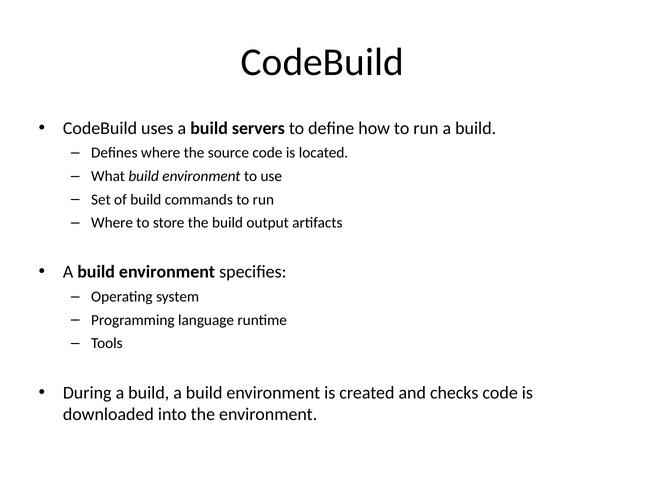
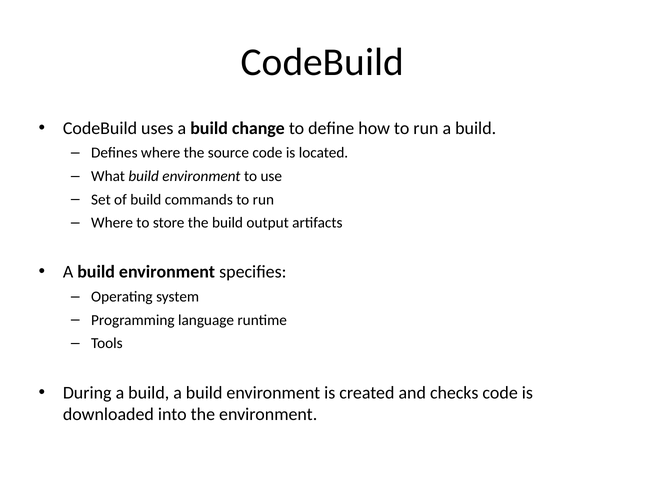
servers: servers -> change
